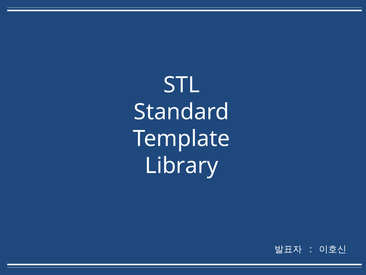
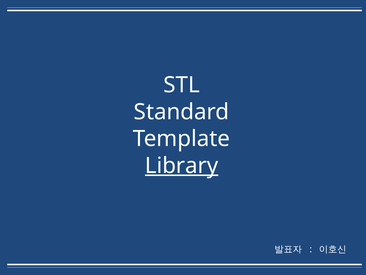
Library underline: none -> present
